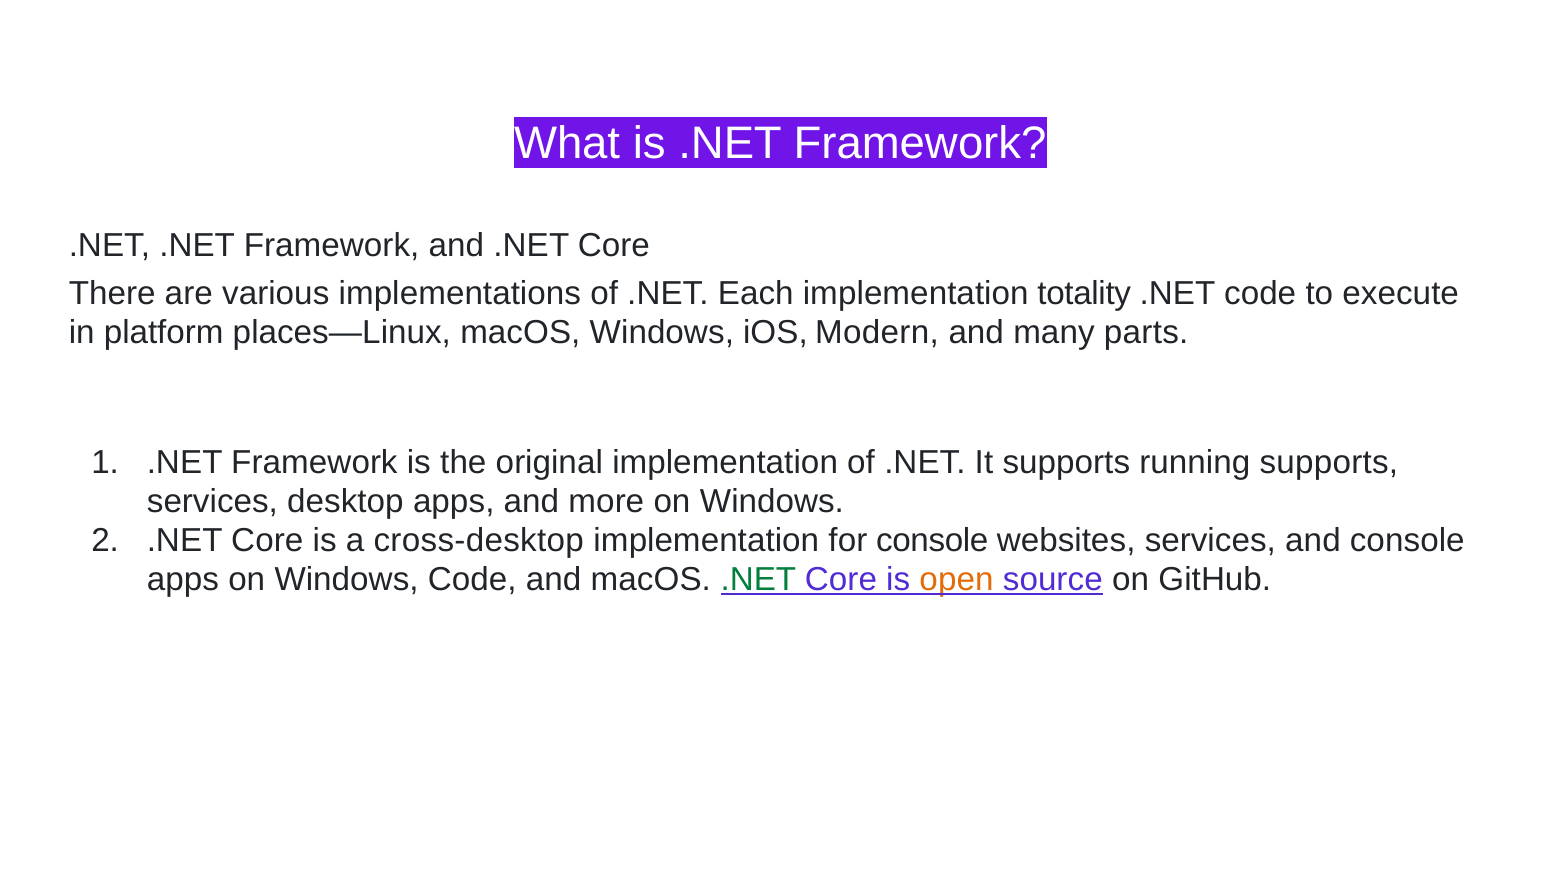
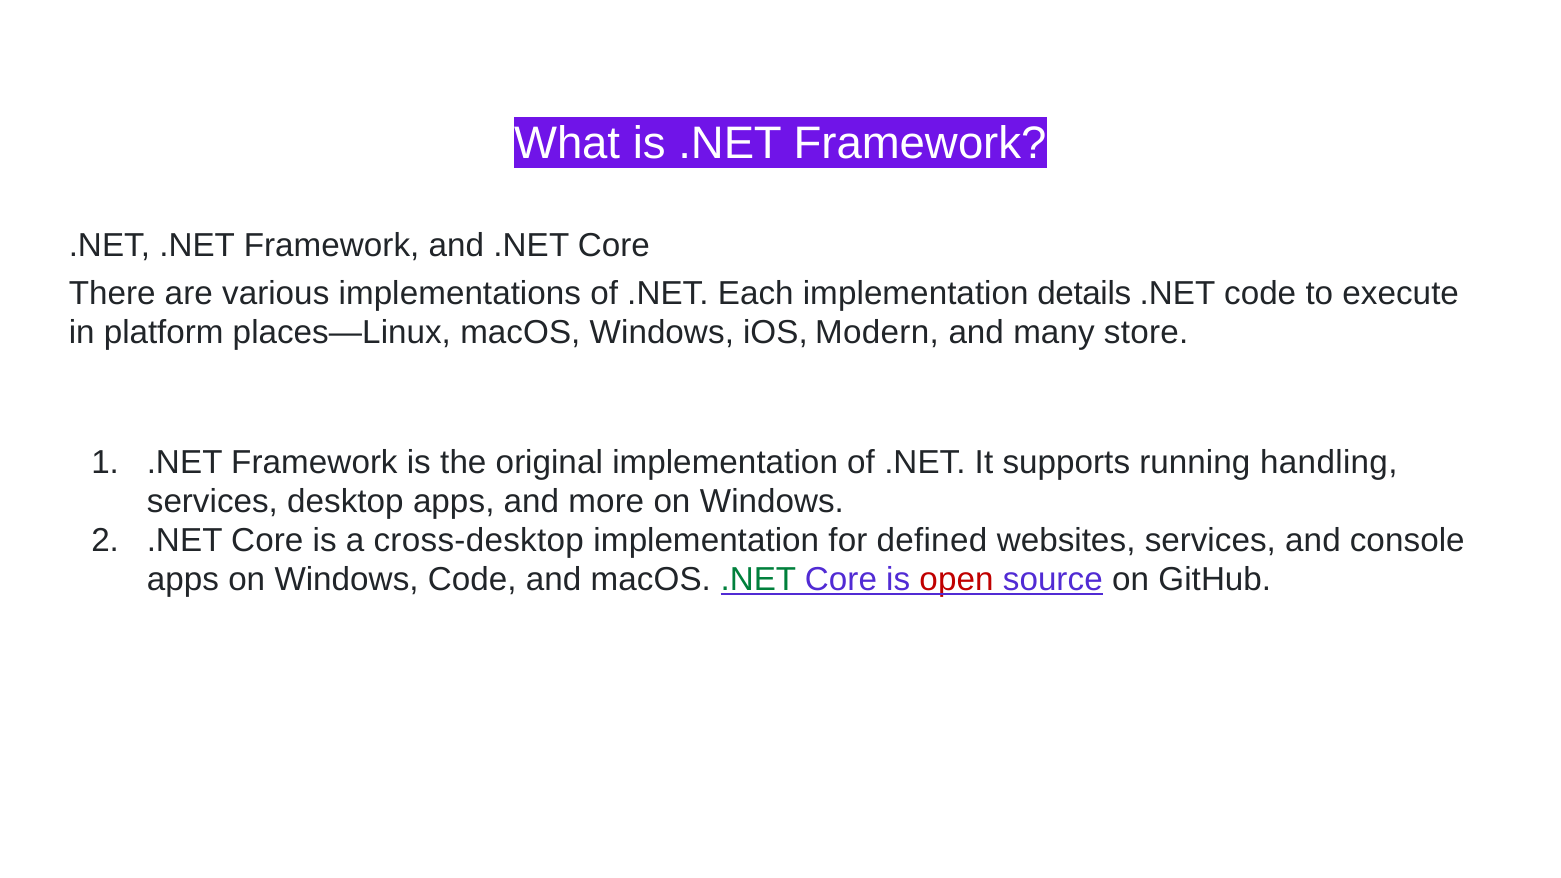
totality: totality -> details
parts: parts -> store
running supports: supports -> handling
for console: console -> defined
open colour: orange -> red
